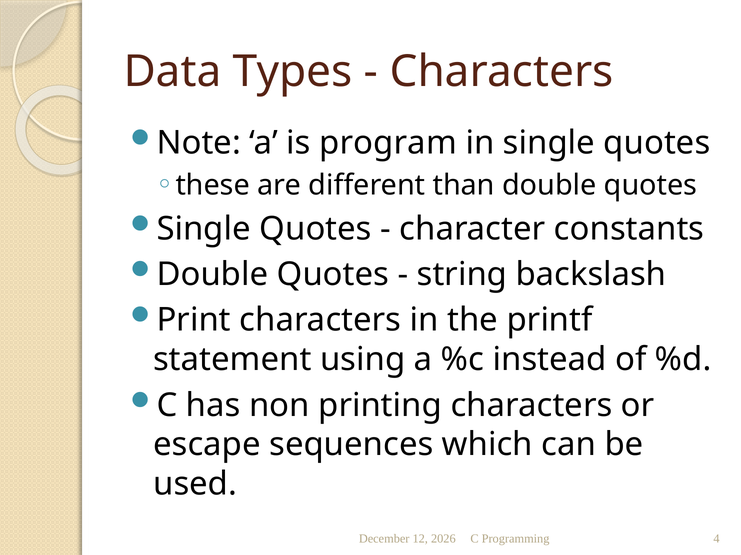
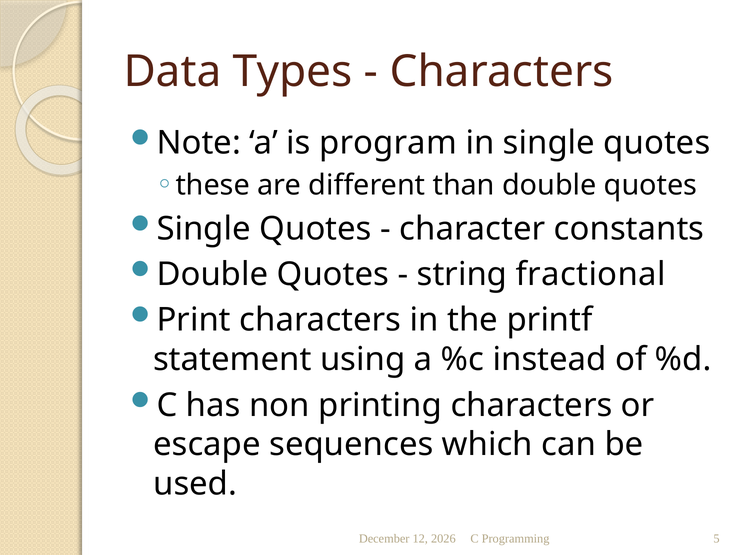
backslash: backslash -> fractional
4: 4 -> 5
